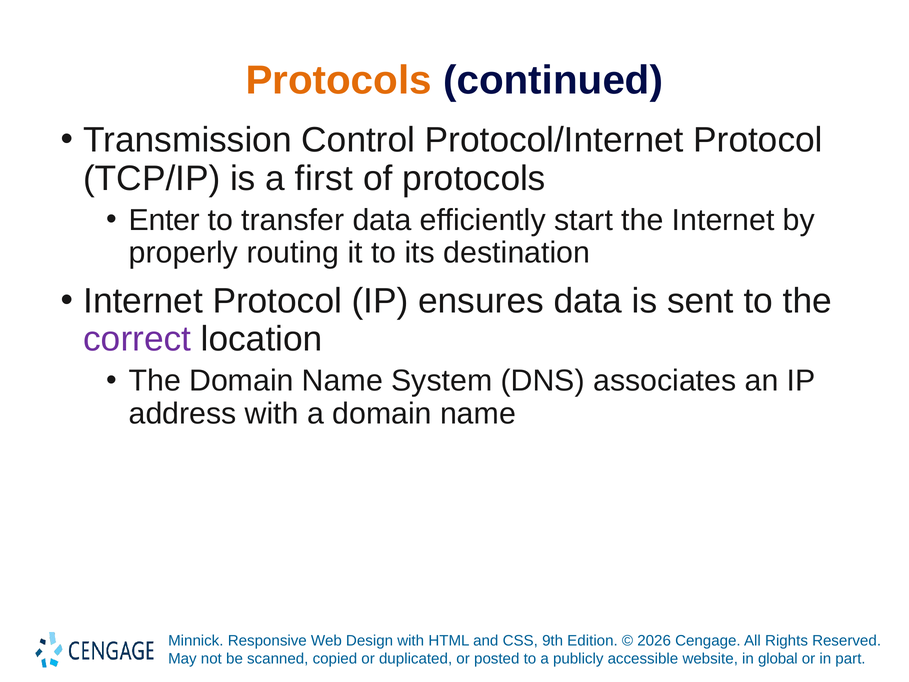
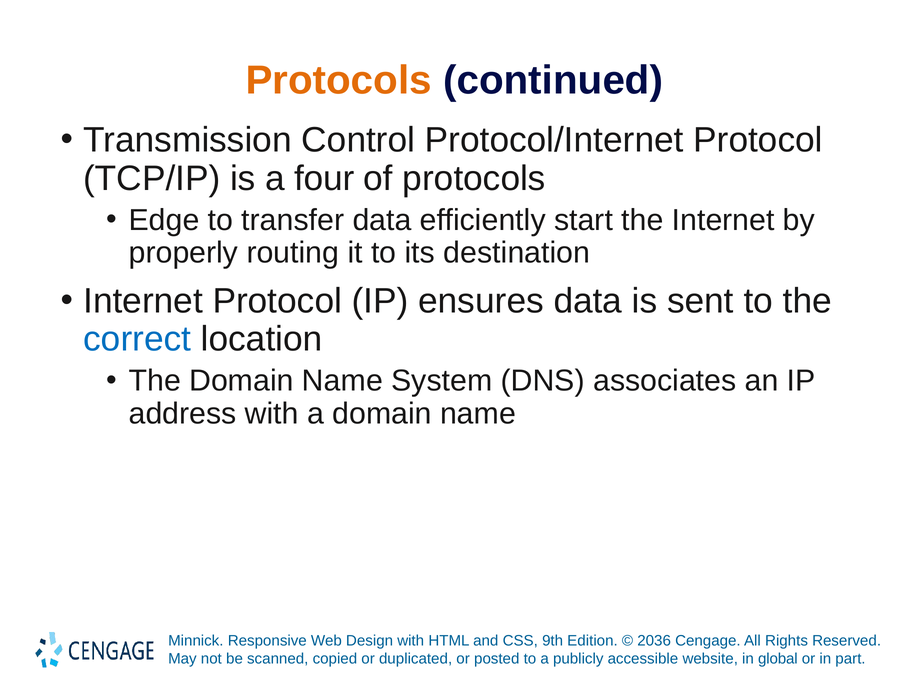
first: first -> four
Enter: Enter -> Edge
correct colour: purple -> blue
2026: 2026 -> 2036
